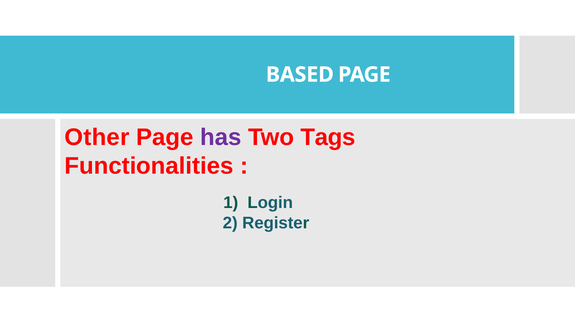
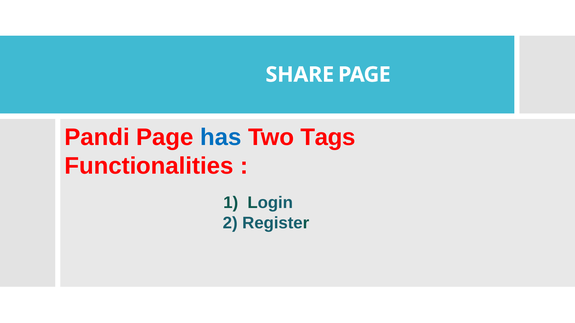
BASED: BASED -> SHARE
Other: Other -> Pandi
has colour: purple -> blue
